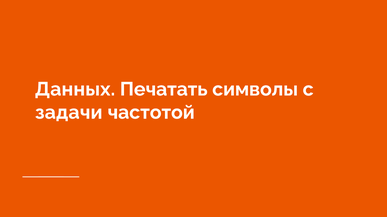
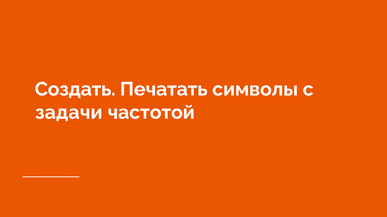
Данных: Данных -> Создать
